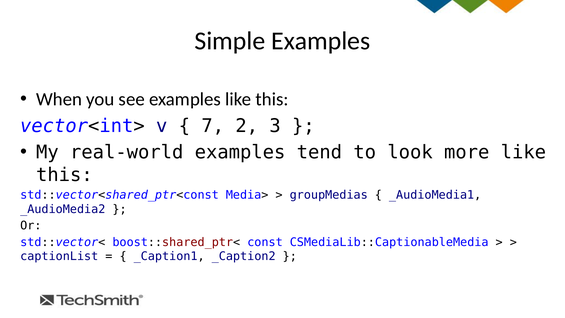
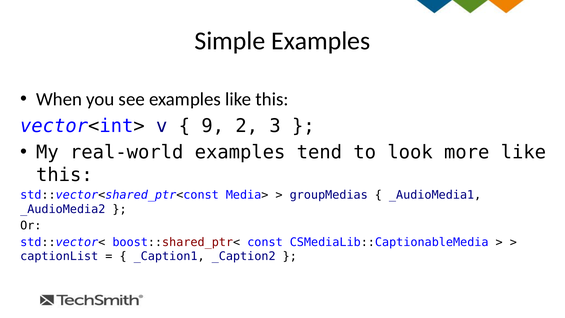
7: 7 -> 9
